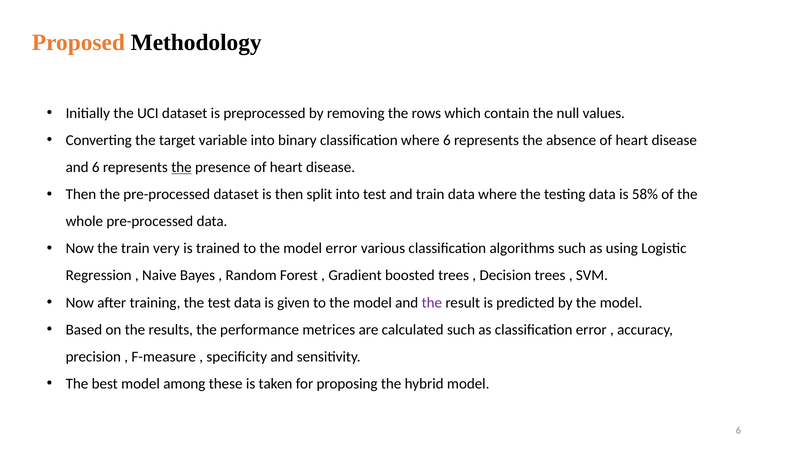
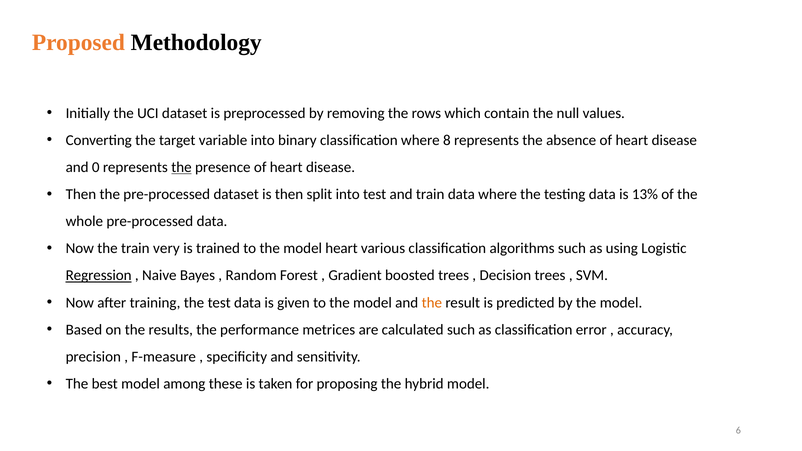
where 6: 6 -> 8
and 6: 6 -> 0
58%: 58% -> 13%
model error: error -> heart
Regression underline: none -> present
the at (432, 303) colour: purple -> orange
